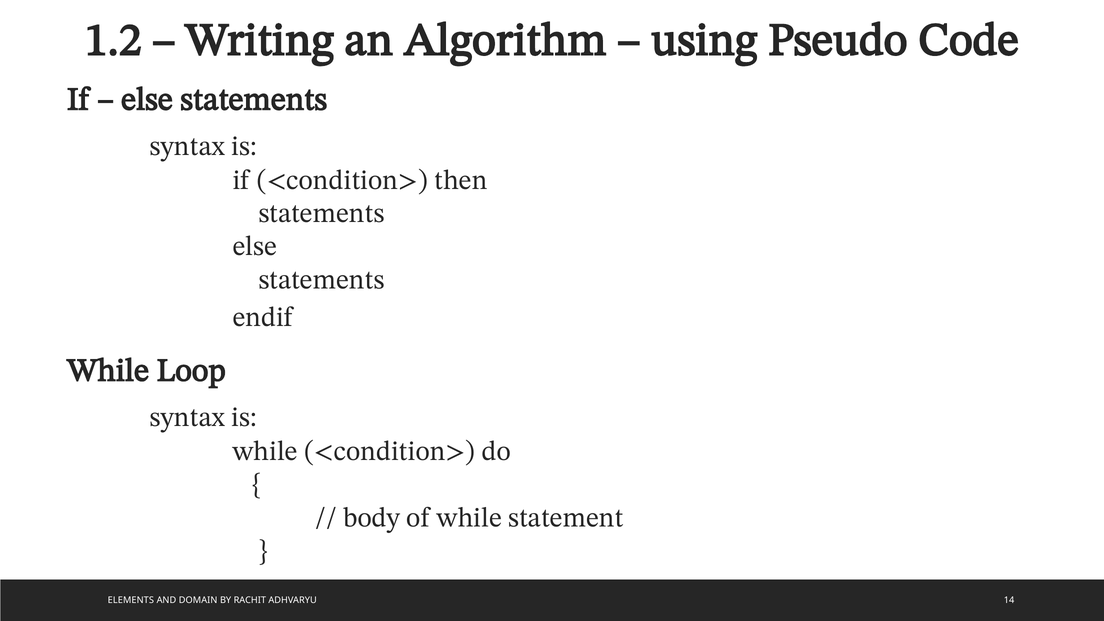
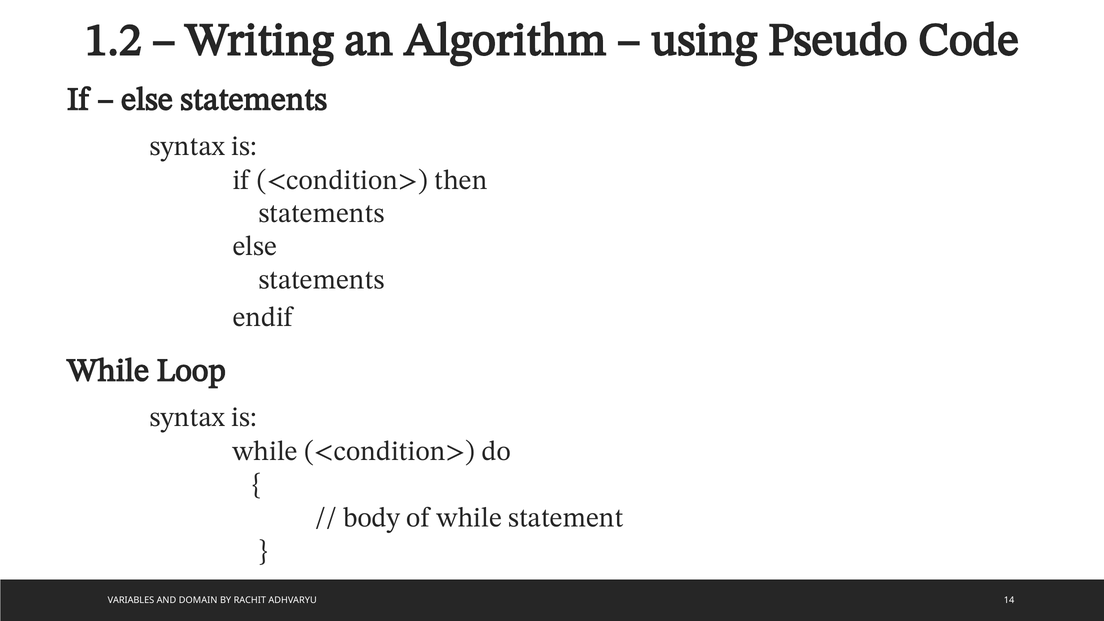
ELEMENTS: ELEMENTS -> VARIABLES
